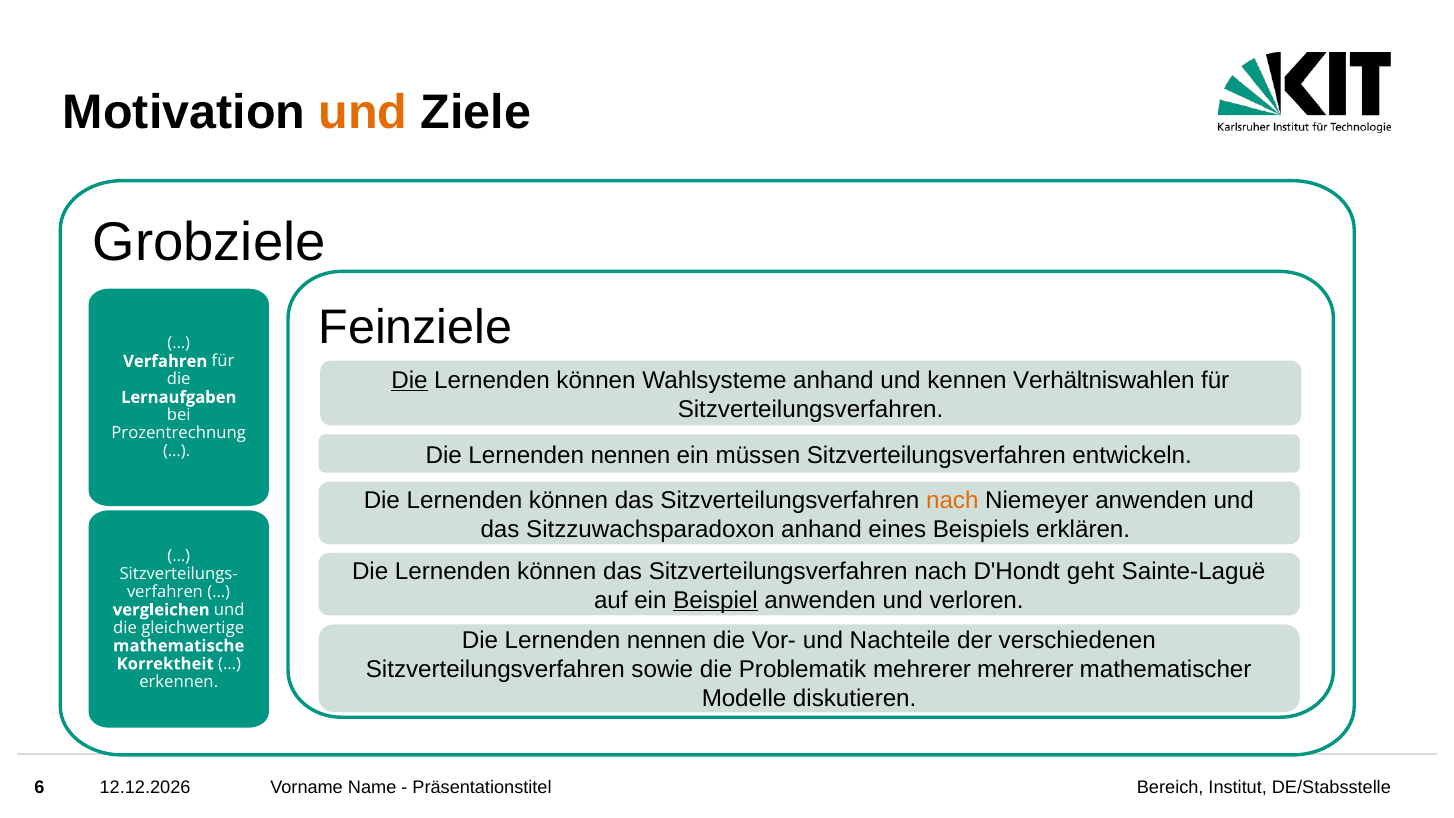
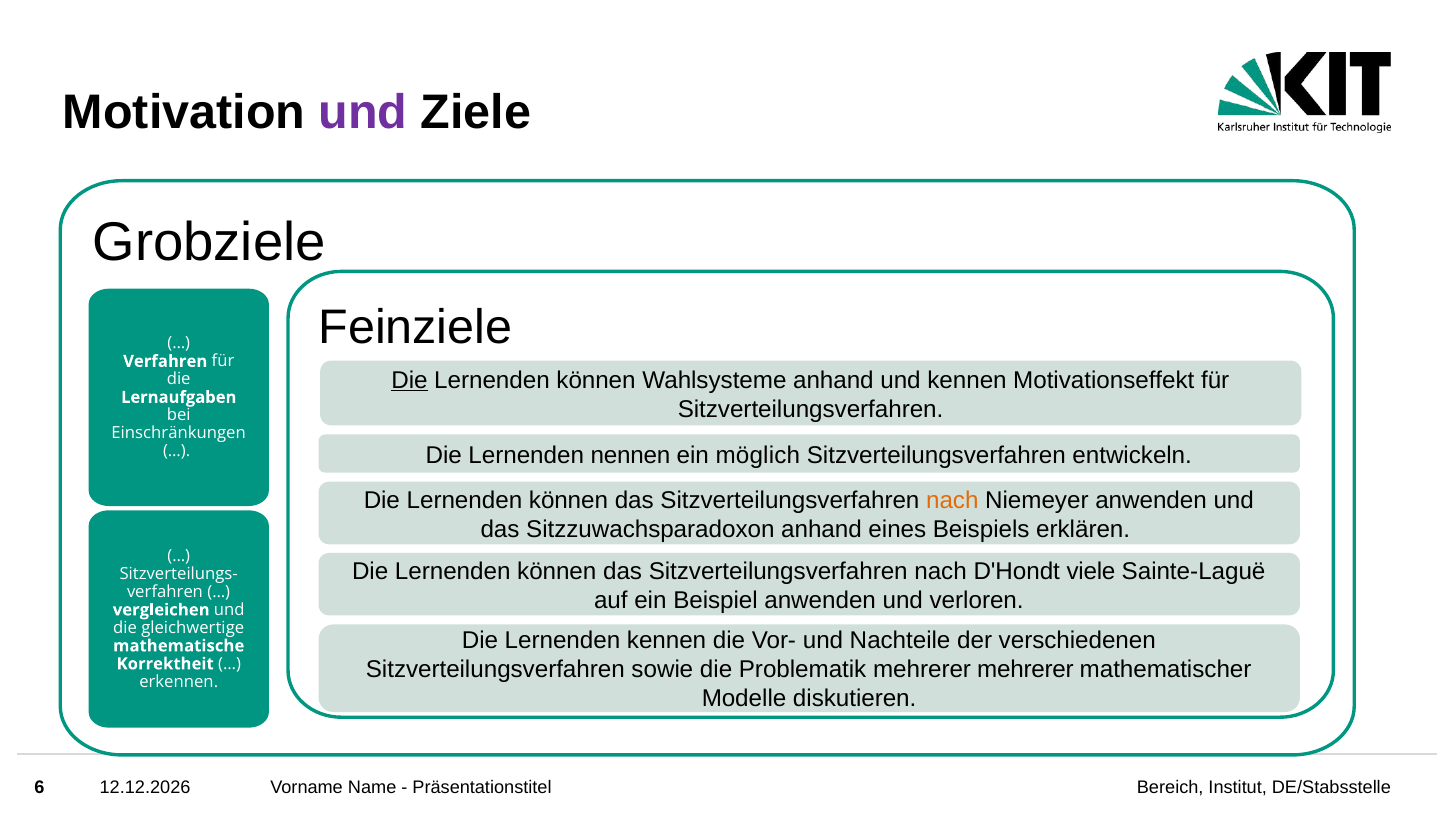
und at (363, 112) colour: orange -> purple
Verhältniswahlen: Verhältniswahlen -> Motivationseffekt
Prozentrechnung: Prozentrechnung -> Einschränkungen
müssen: müssen -> möglich
geht: geht -> viele
Beispiel underline: present -> none
nennen at (667, 641): nennen -> kennen
